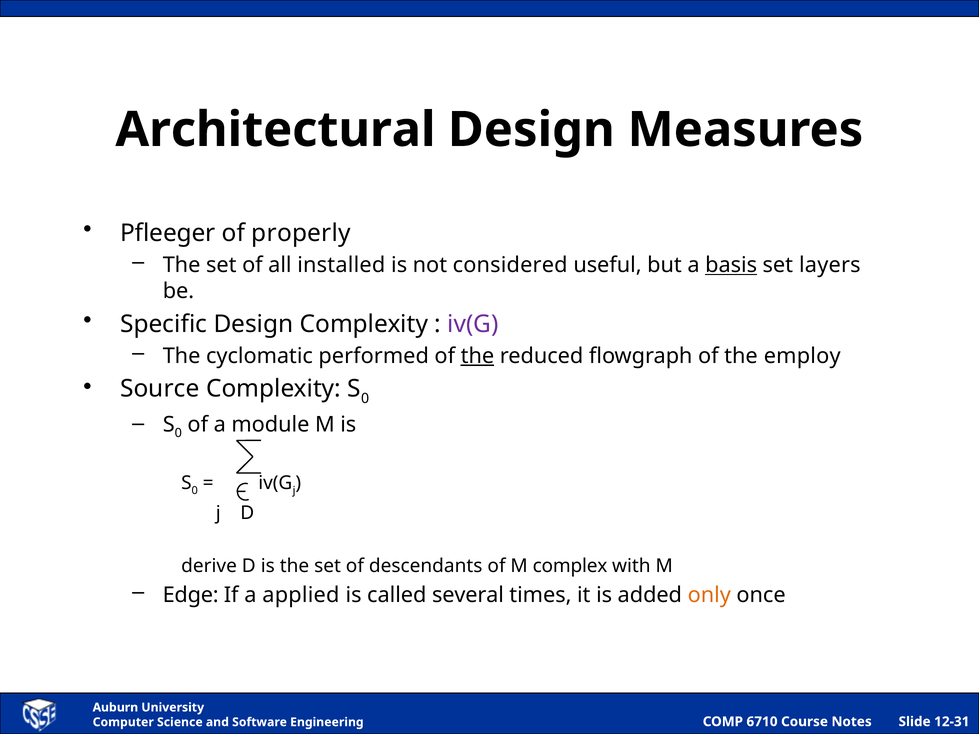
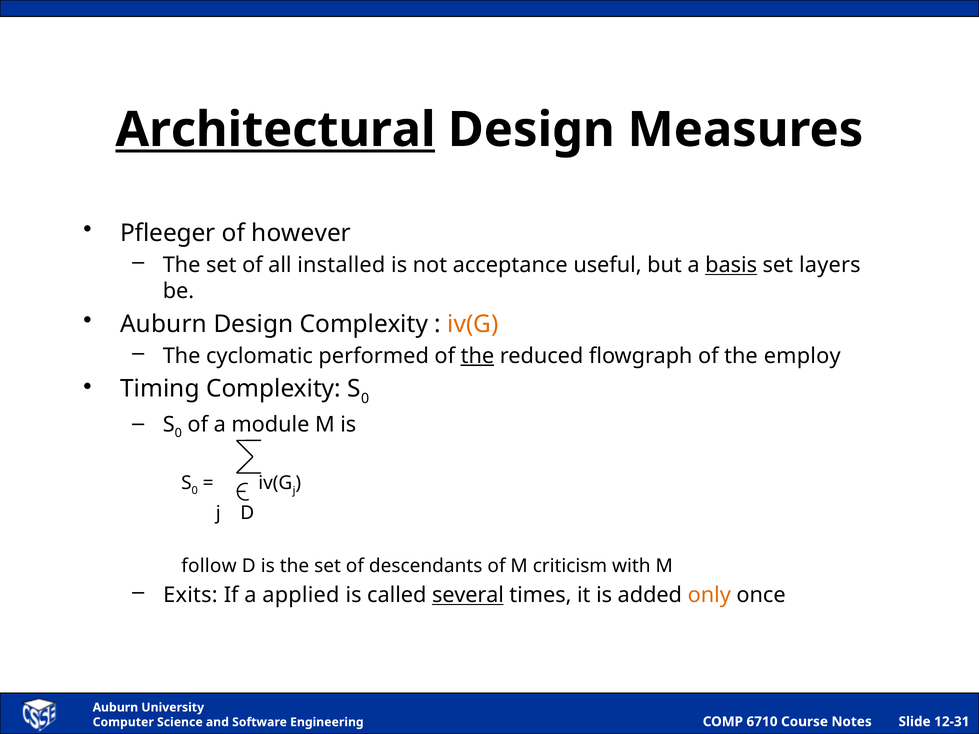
Architectural underline: none -> present
properly: properly -> however
considered: considered -> acceptance
Specific at (164, 324): Specific -> Auburn
iv(G at (473, 324) colour: purple -> orange
Source: Source -> Timing
derive: derive -> follow
complex: complex -> criticism
Edge: Edge -> Exits
several underline: none -> present
